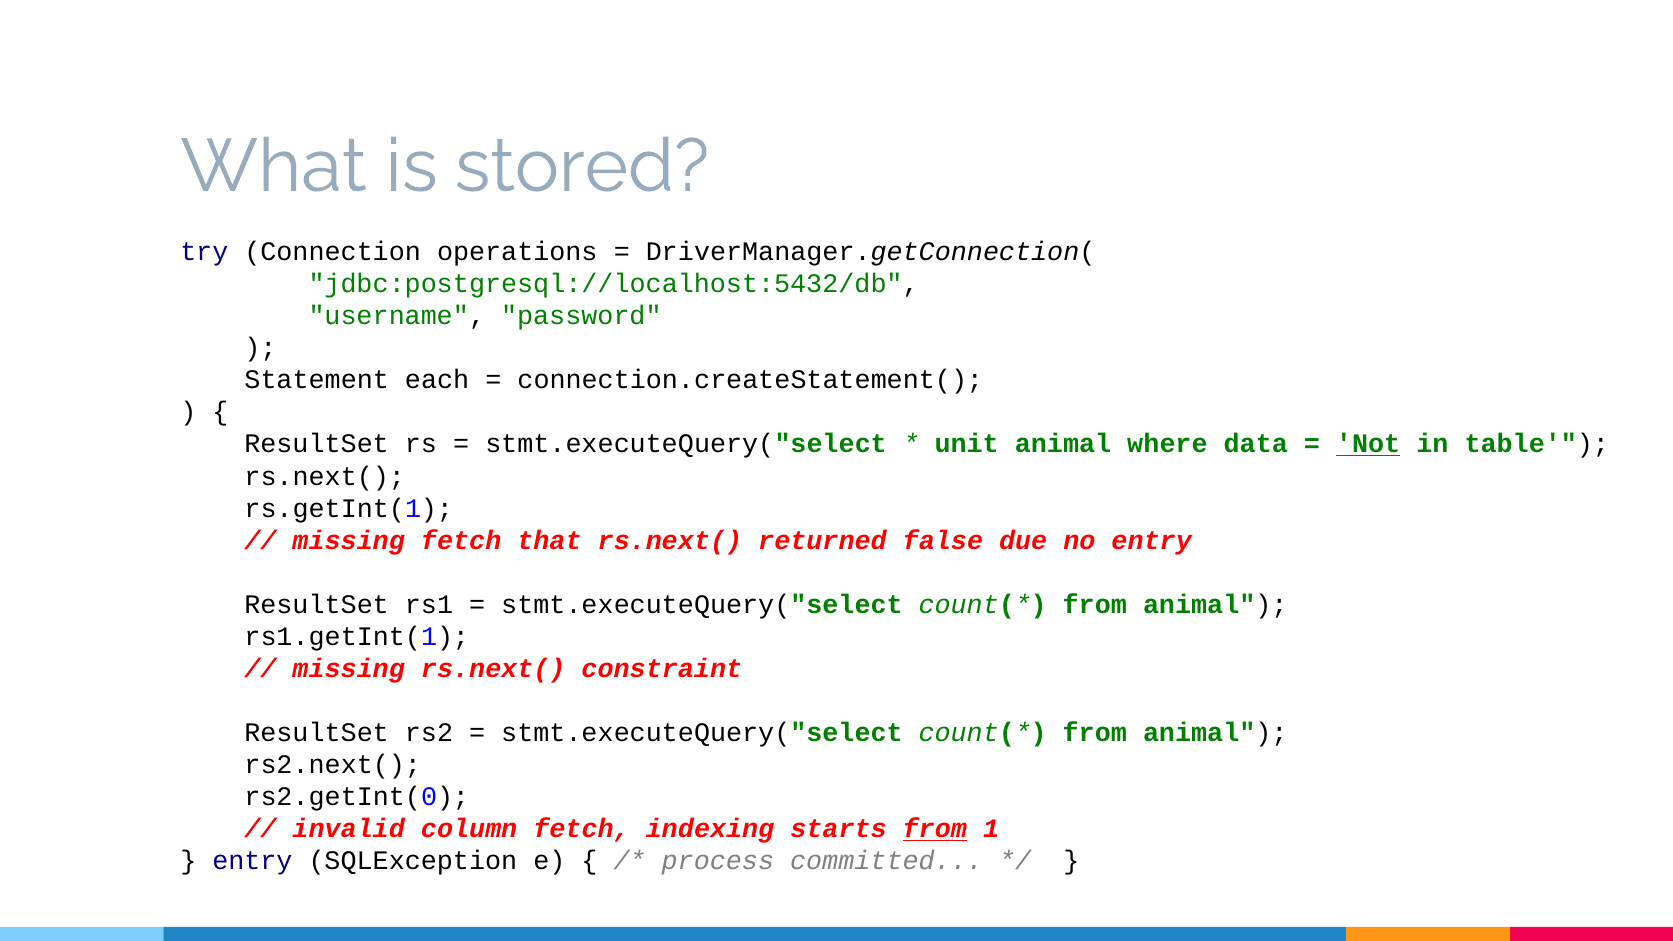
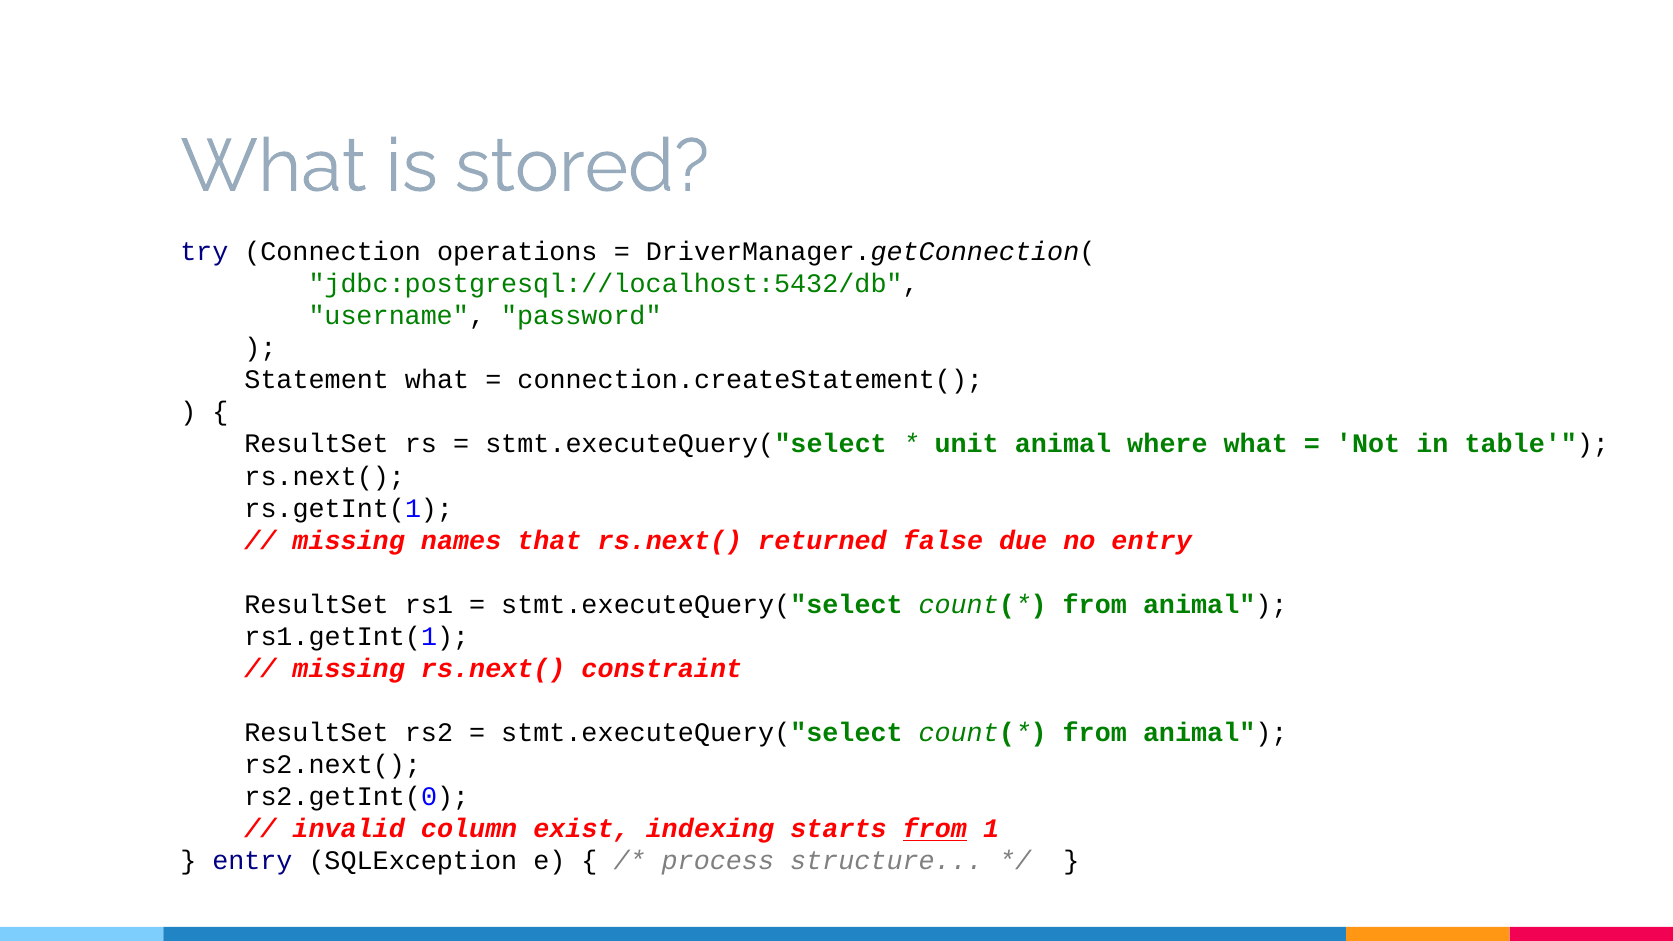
Statement each: each -> what
where data: data -> what
Not underline: present -> none
missing fetch: fetch -> names
column fetch: fetch -> exist
committed: committed -> structure
